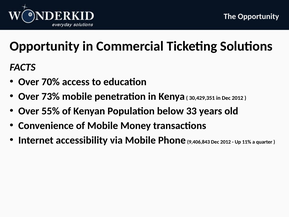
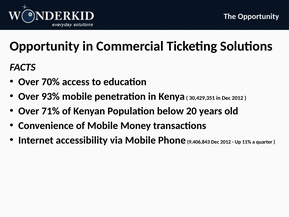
73%: 73% -> 93%
55%: 55% -> 71%
33: 33 -> 20
